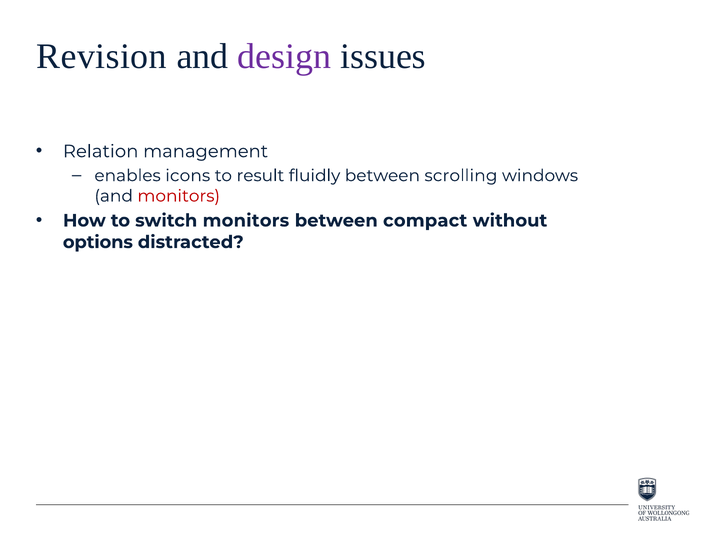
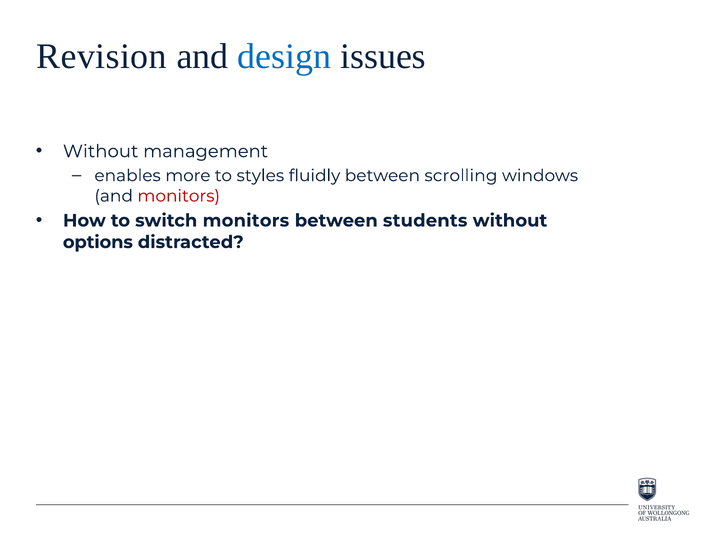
design colour: purple -> blue
Relation at (101, 151): Relation -> Without
icons: icons -> more
result: result -> styles
compact: compact -> students
